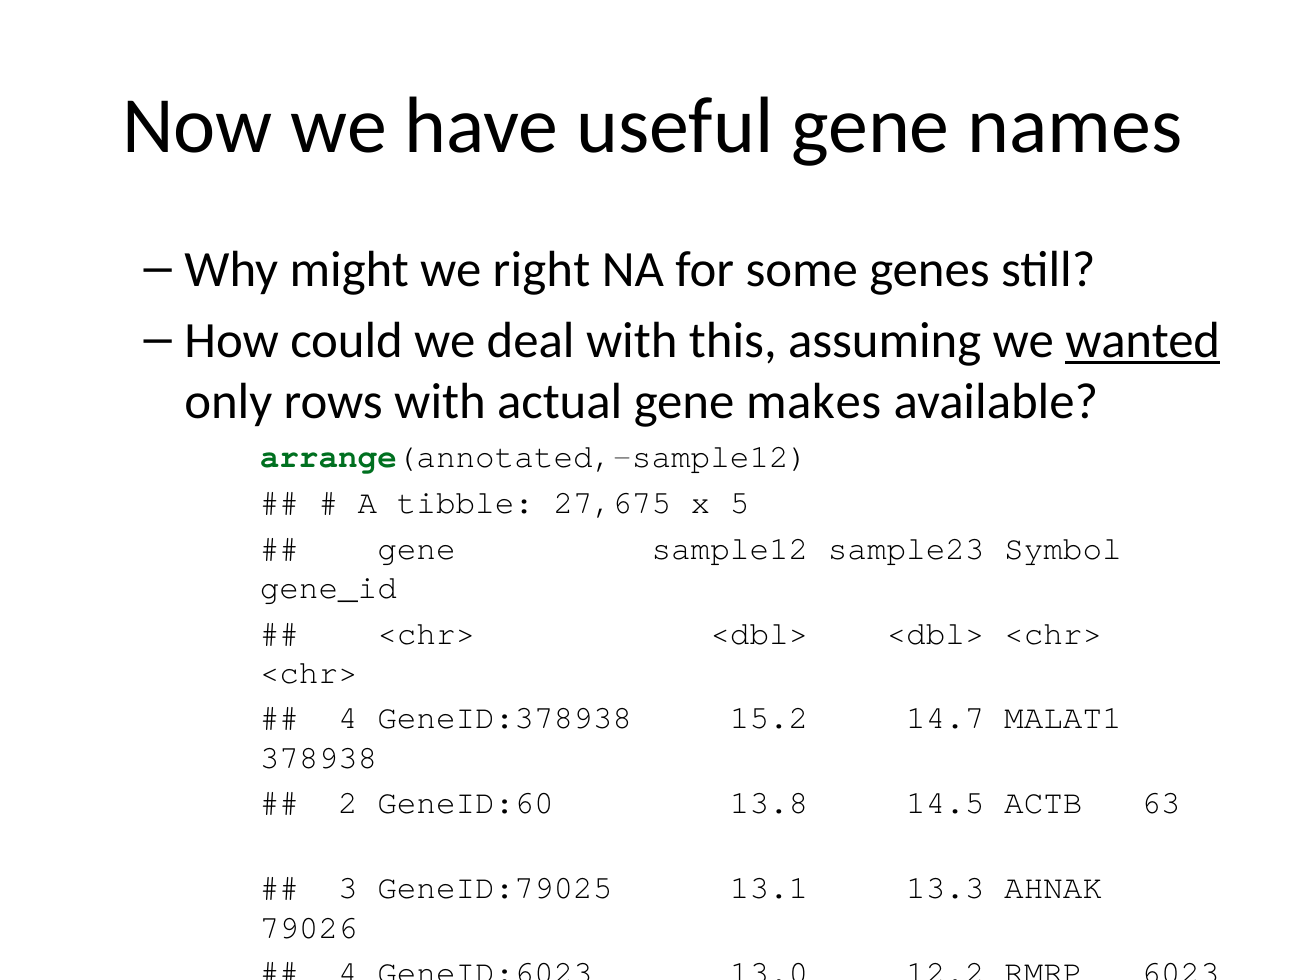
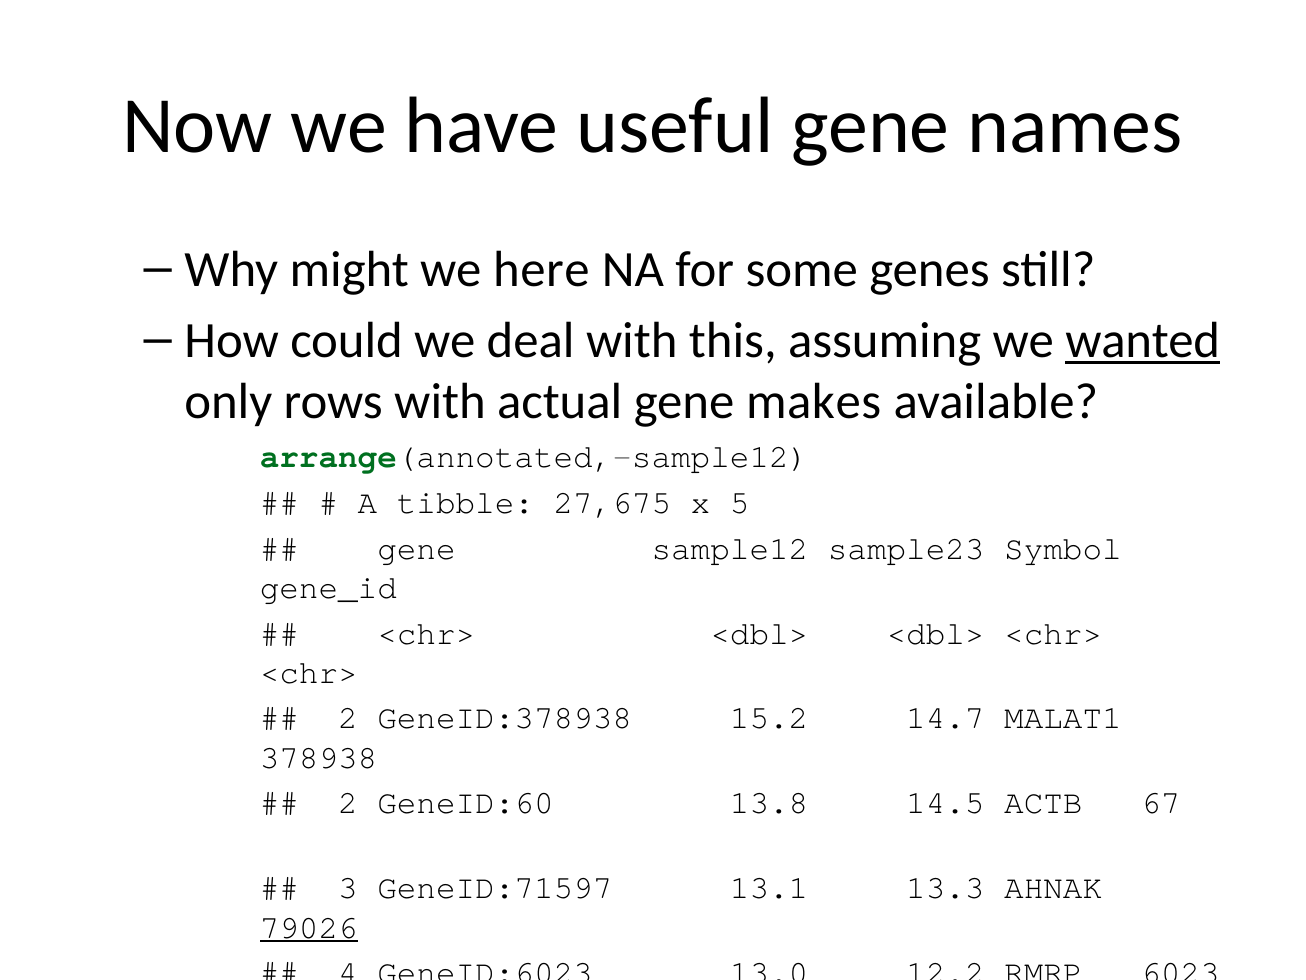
right: right -> here
4 at (348, 718): 4 -> 2
63: 63 -> 67
GeneID:79025: GeneID:79025 -> GeneID:71597
79026 underline: none -> present
